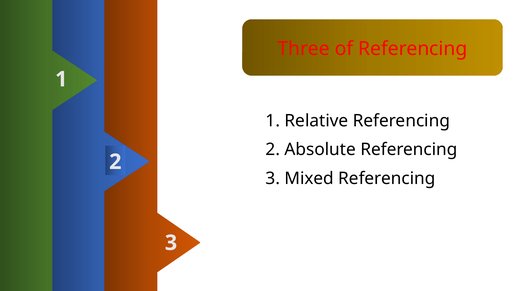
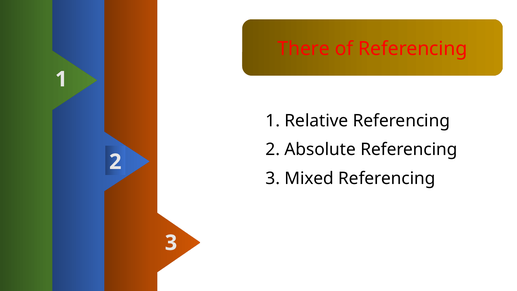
Three: Three -> There
